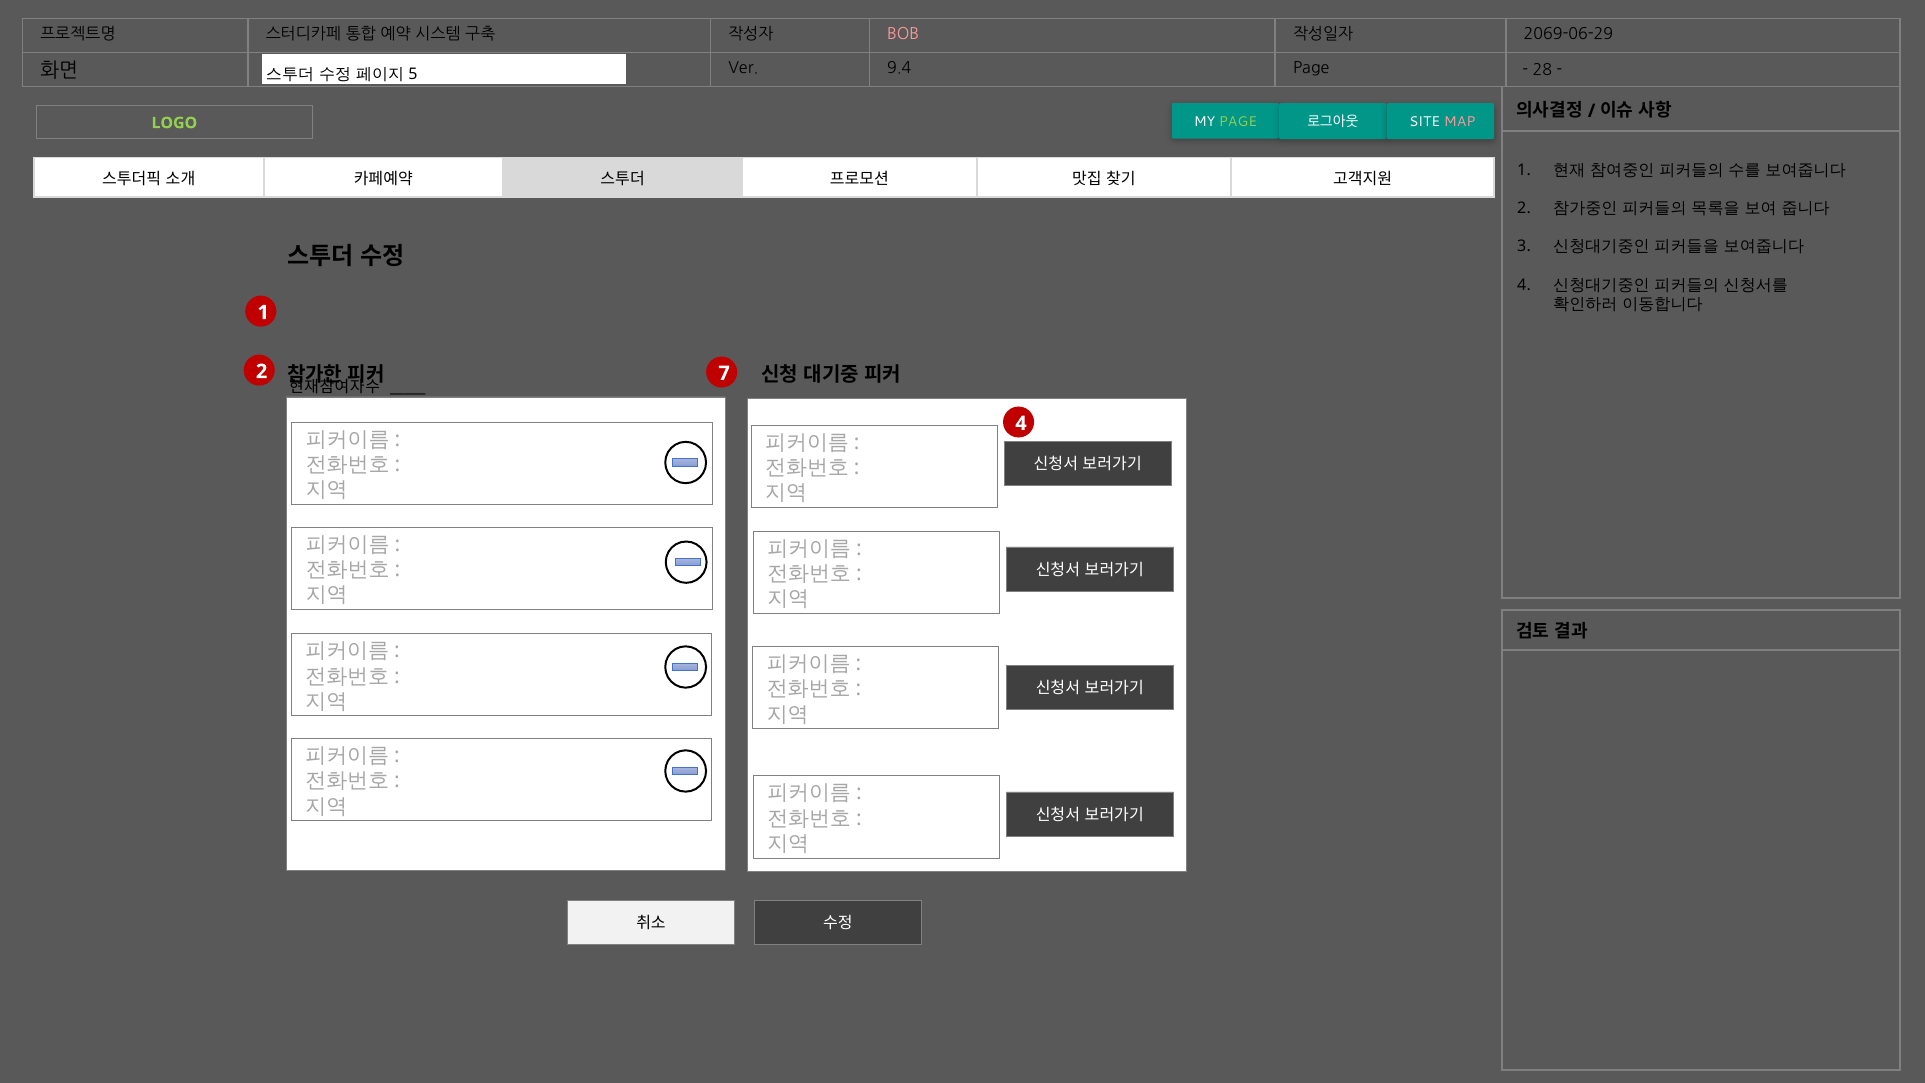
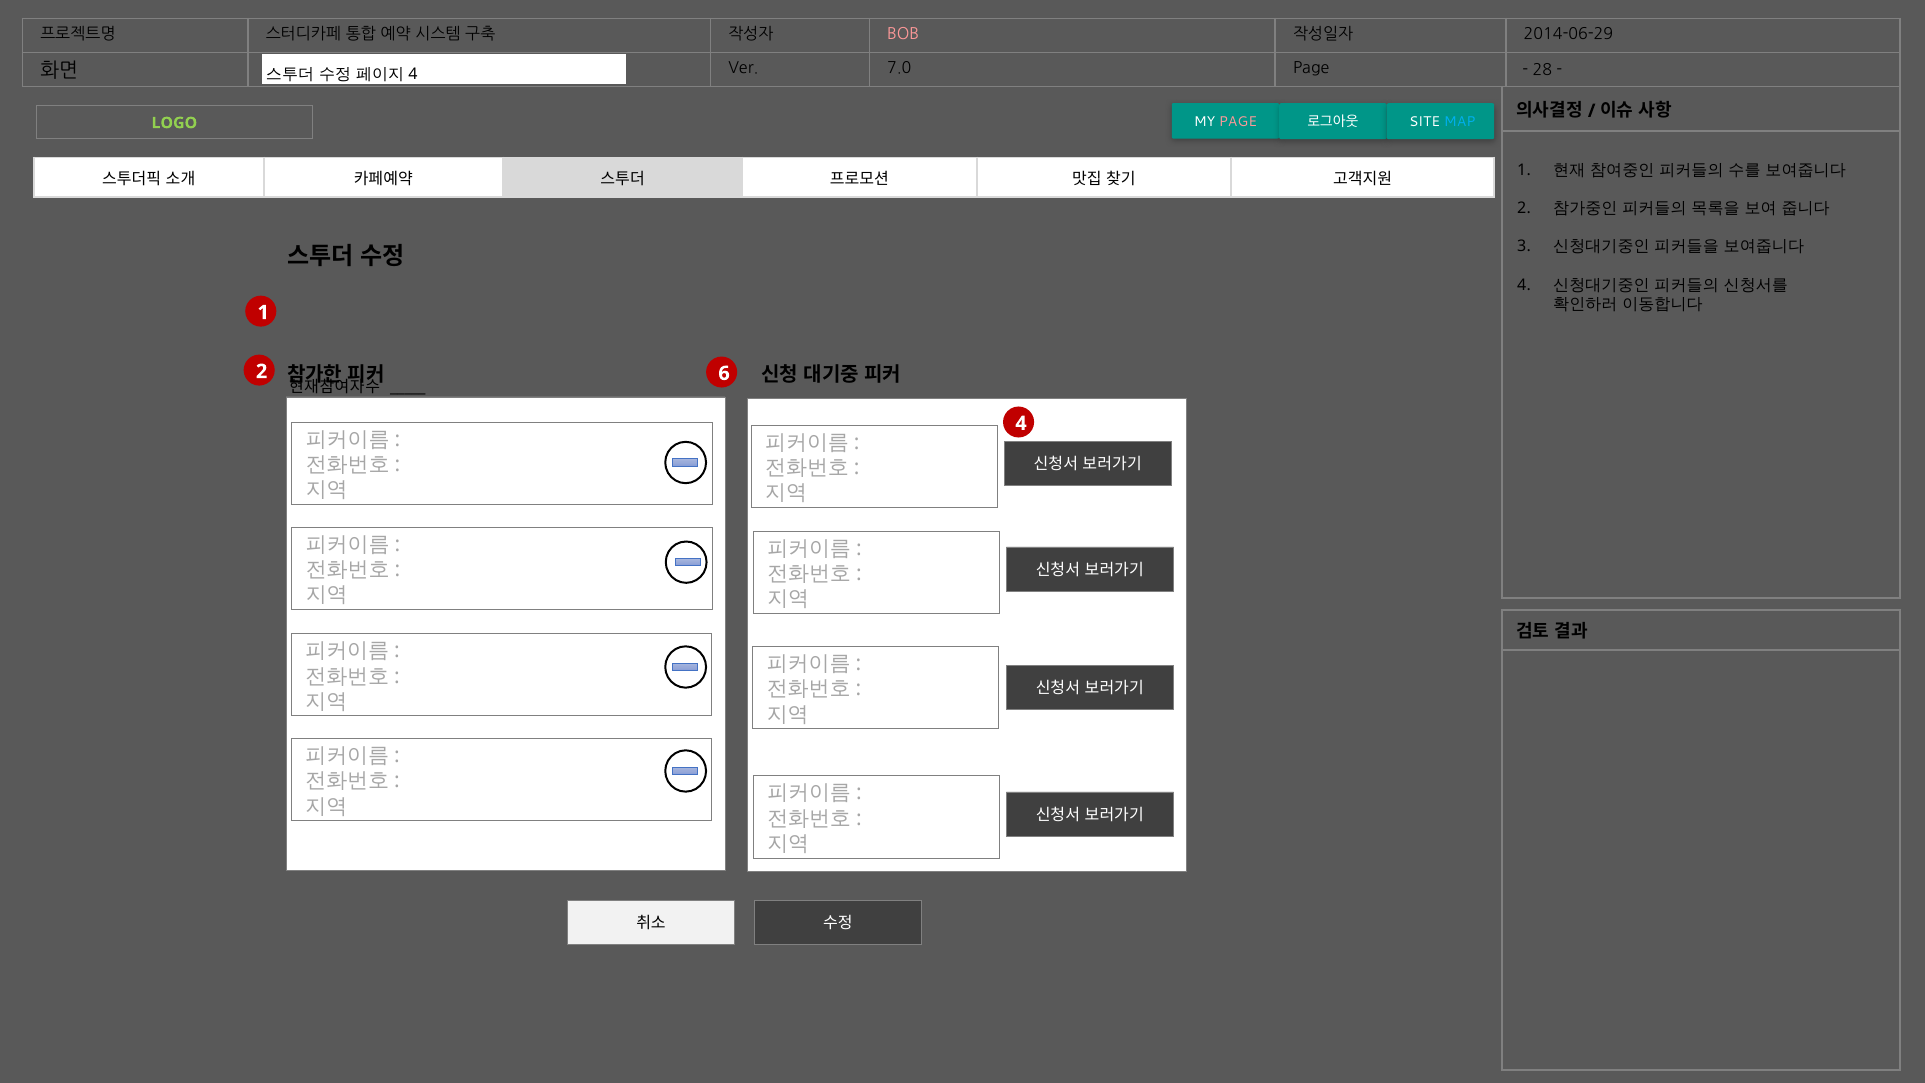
2069-06-29: 2069-06-29 -> 2014-06-29
9.4: 9.4 -> 7.0
5 at (413, 74): 5 -> 4
PAGE at (1238, 122) colour: light green -> pink
MAP colour: pink -> light blue
7: 7 -> 6
